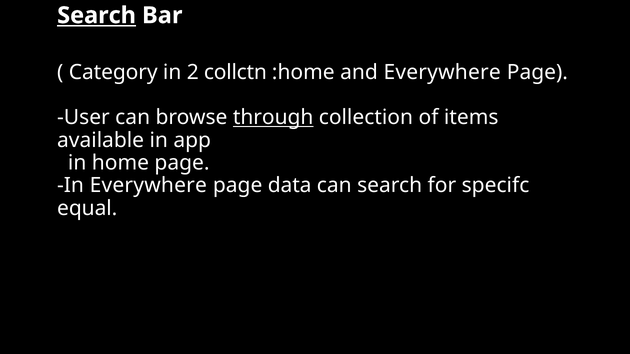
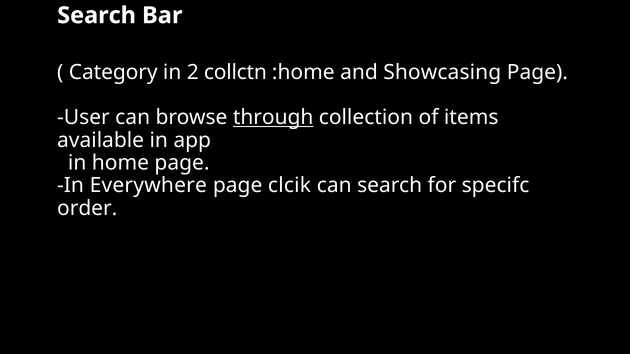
Search at (97, 15) underline: present -> none
and Everywhere: Everywhere -> Showcasing
data: data -> clcik
equal: equal -> order
